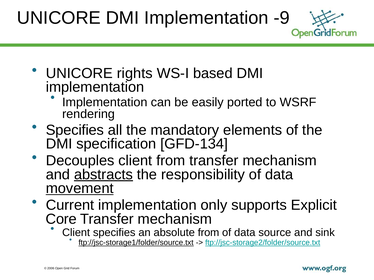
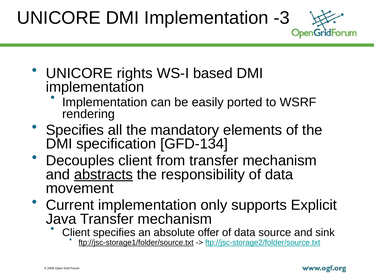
-9: -9 -> -3
movement underline: present -> none
Core: Core -> Java
absolute from: from -> offer
